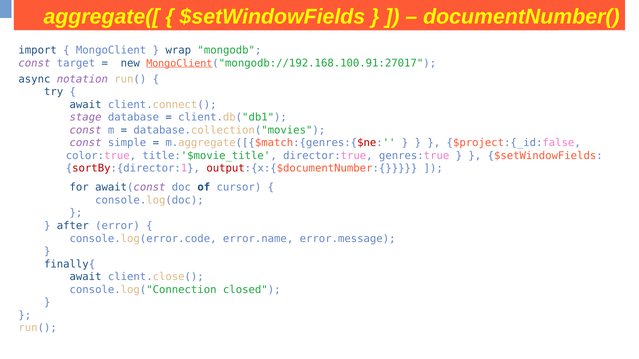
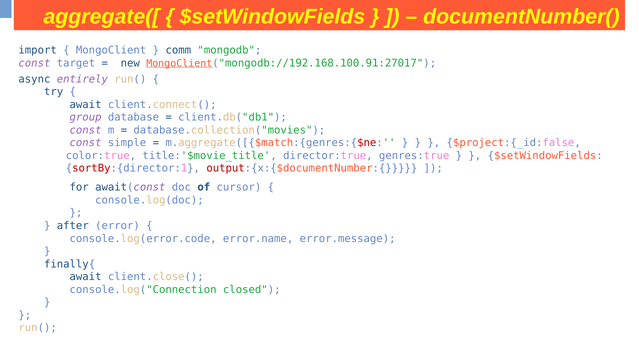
wrap: wrap -> comm
notation: notation -> entirely
stage: stage -> group
